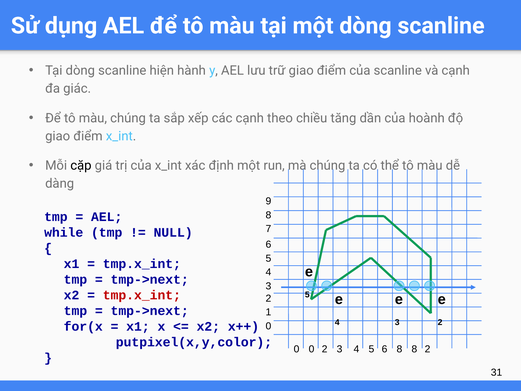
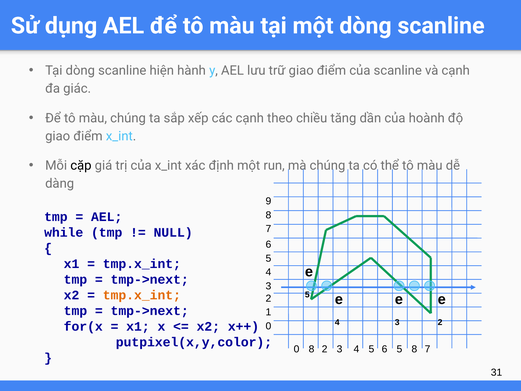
tmp.x_int at (142, 295) colour: red -> orange
0 0: 0 -> 8
6 8: 8 -> 5
8 2: 2 -> 7
